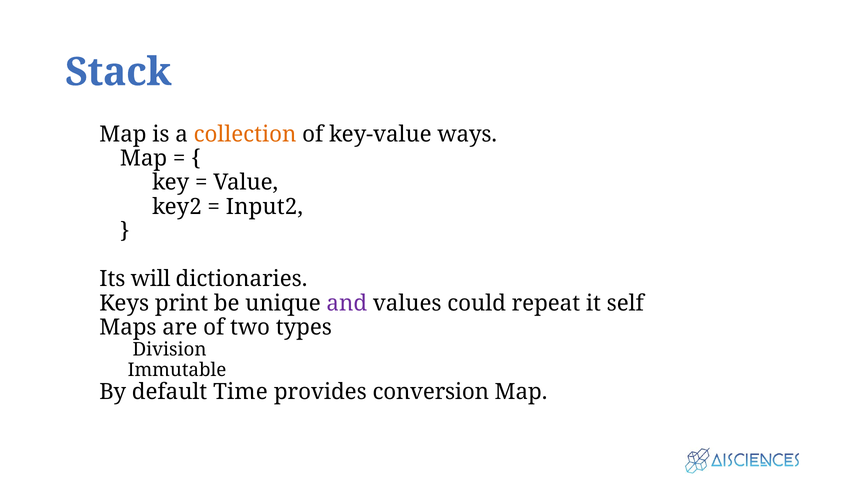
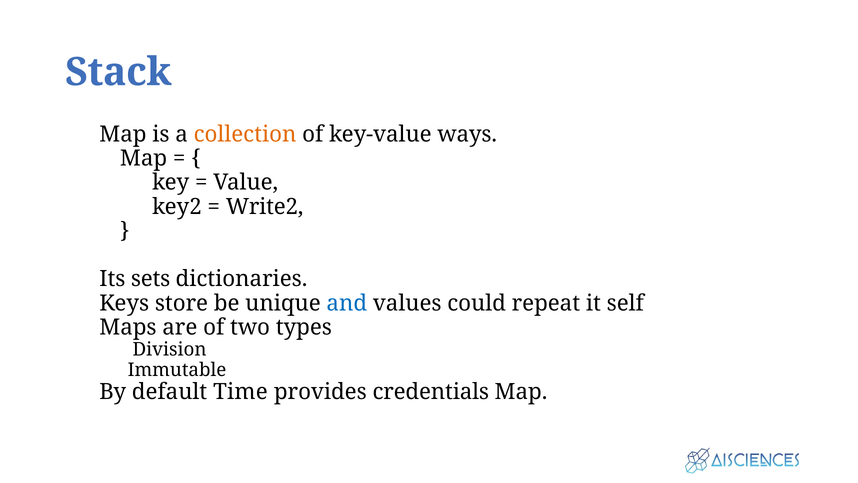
Input2: Input2 -> Write2
will: will -> sets
print: print -> store
and colour: purple -> blue
conversion: conversion -> credentials
